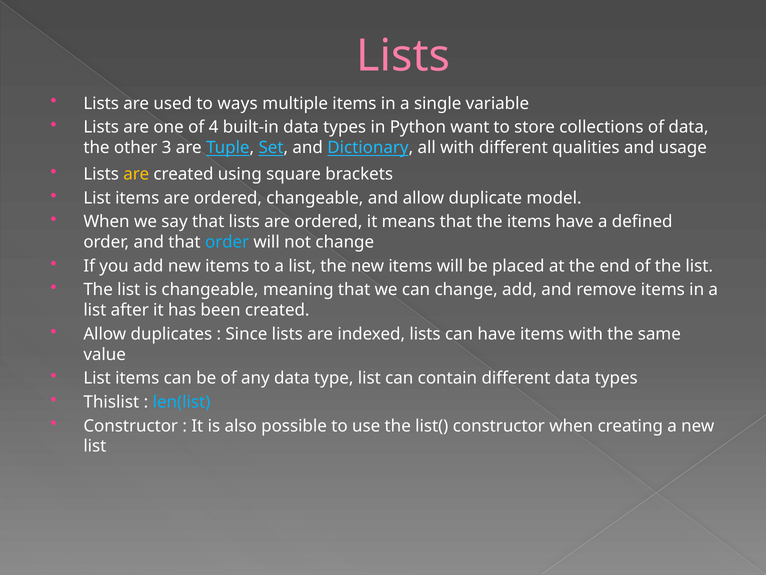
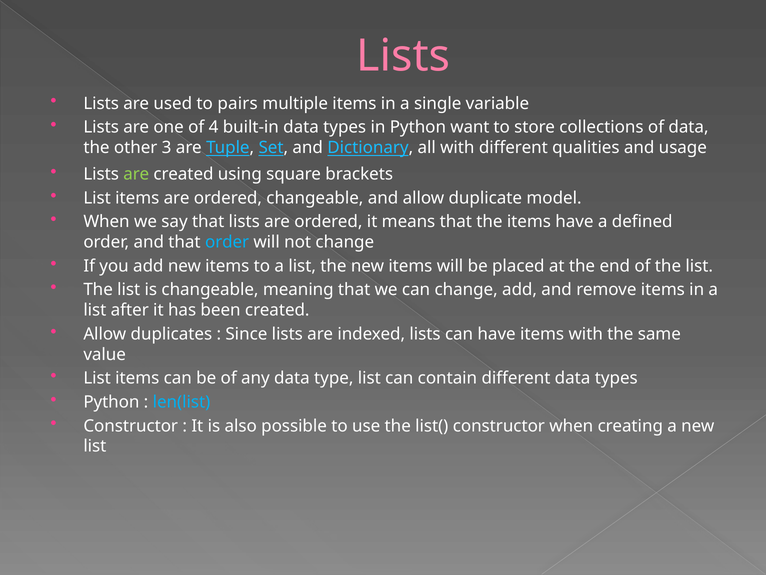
ways: ways -> pairs
are at (136, 174) colour: yellow -> light green
Thislist at (111, 402): Thislist -> Python
